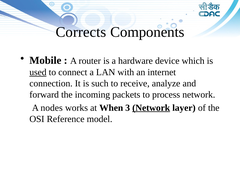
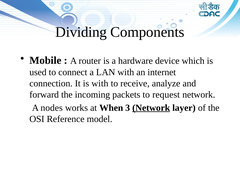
Corrects: Corrects -> Dividing
used underline: present -> none
is such: such -> with
process: process -> request
